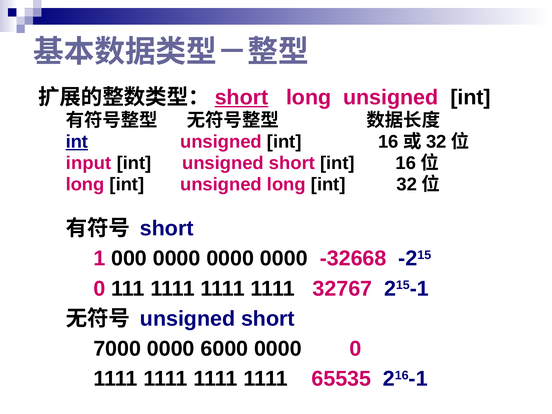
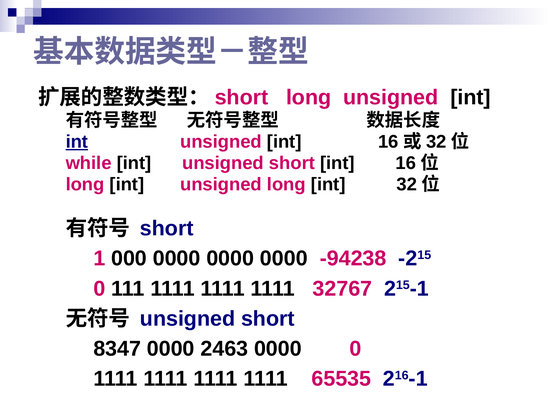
short at (242, 97) underline: present -> none
input: input -> while
-32668: -32668 -> -94238
7000: 7000 -> 8347
6000: 6000 -> 2463
